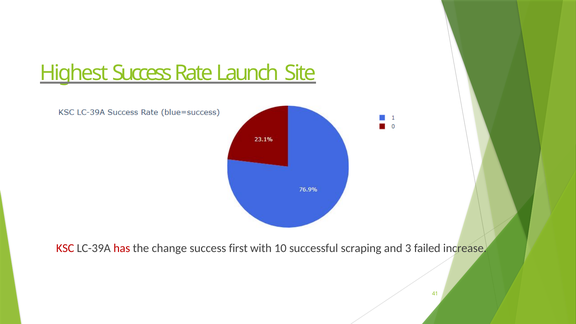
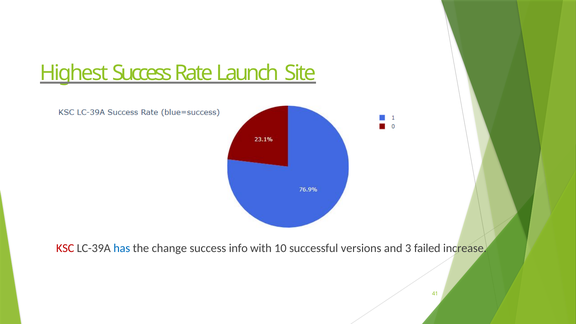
has colour: red -> blue
first: first -> info
scraping: scraping -> versions
